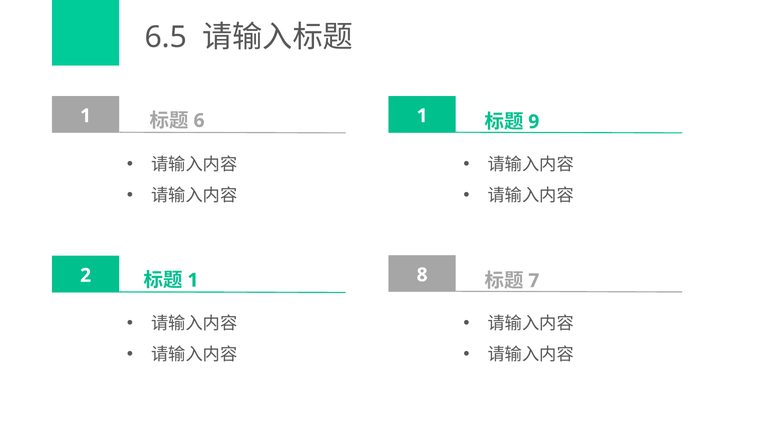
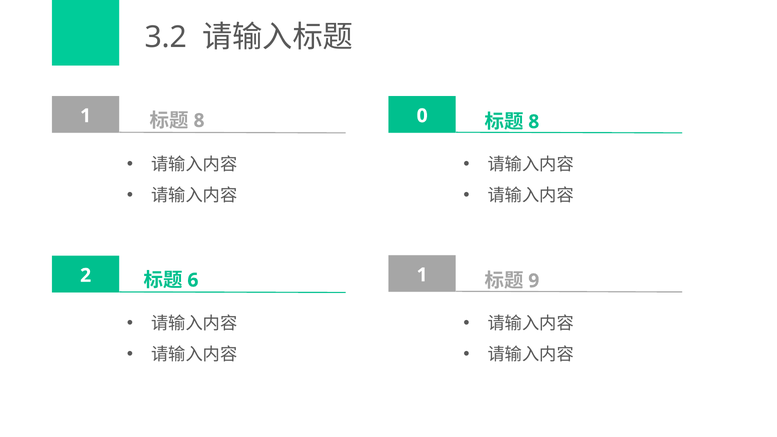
6.5: 6.5 -> 3.2
1 1: 1 -> 0
6 at (199, 121): 6 -> 8
9 at (534, 122): 9 -> 8
2 8: 8 -> 1
1 at (193, 280): 1 -> 6
7: 7 -> 9
